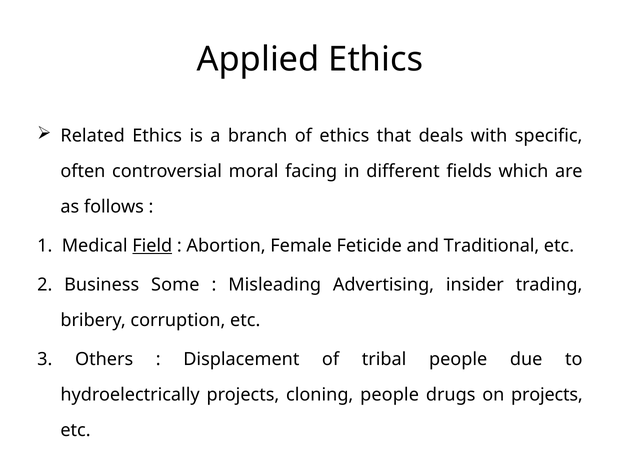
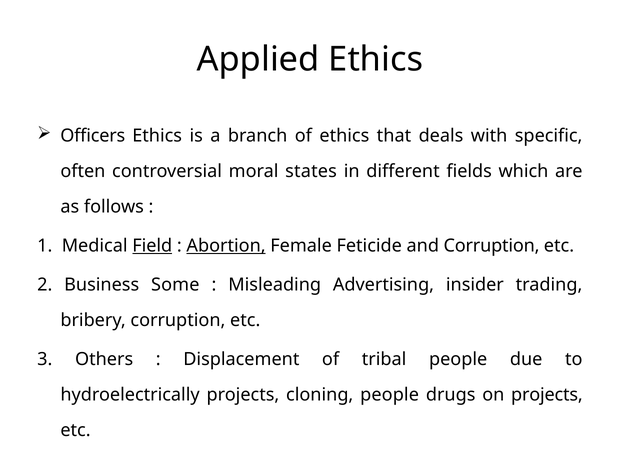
Related: Related -> Officers
facing: facing -> states
Abortion underline: none -> present
and Traditional: Traditional -> Corruption
